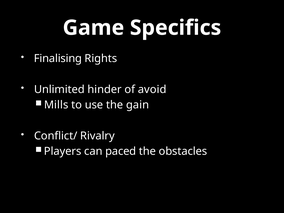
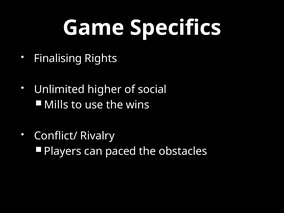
hinder: hinder -> higher
avoid: avoid -> social
gain: gain -> wins
